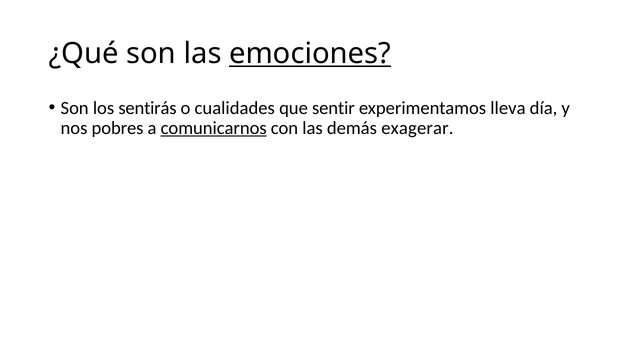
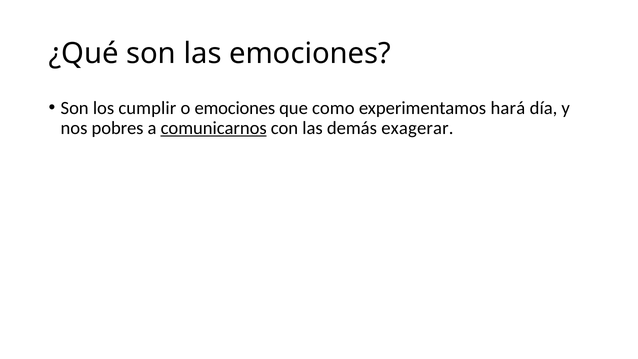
emociones at (310, 54) underline: present -> none
sentirás: sentirás -> cumplir
o cualidades: cualidades -> emociones
sentir: sentir -> como
lleva: lleva -> hará
